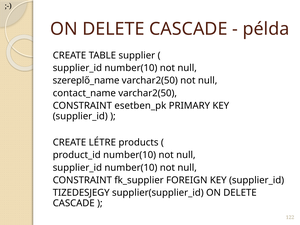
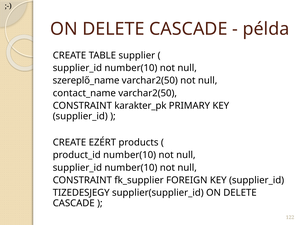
esetben_pk: esetben_pk -> karakter_pk
LÉTRE: LÉTRE -> EZÉRT
